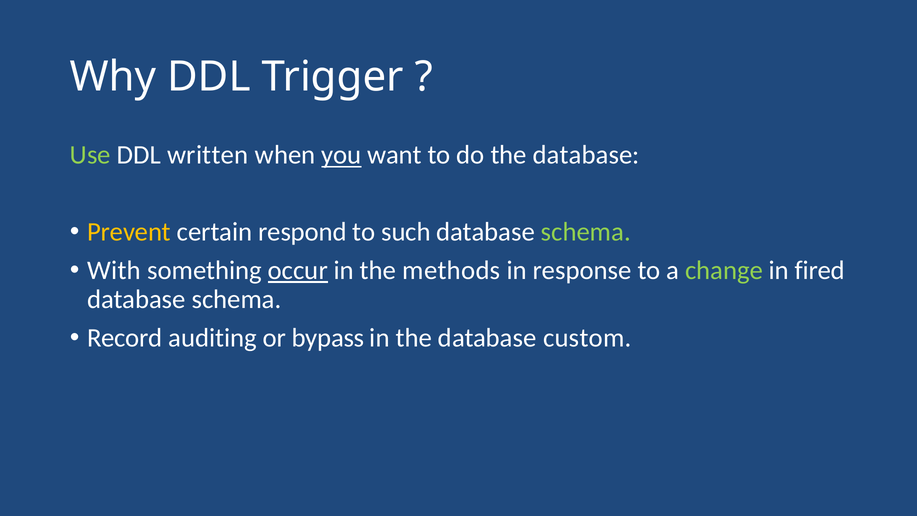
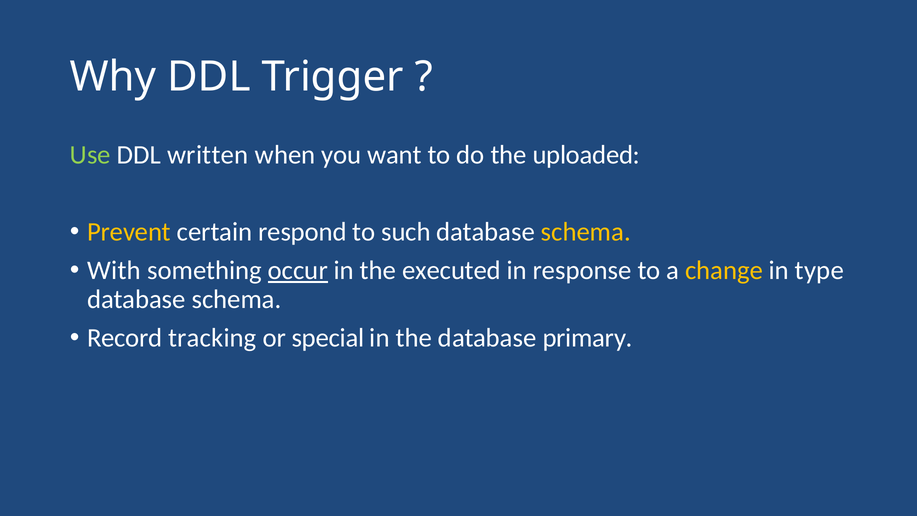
you underline: present -> none
do the database: database -> uploaded
schema at (586, 232) colour: light green -> yellow
methods: methods -> executed
change colour: light green -> yellow
fired: fired -> type
auditing: auditing -> tracking
bypass: bypass -> special
custom: custom -> primary
